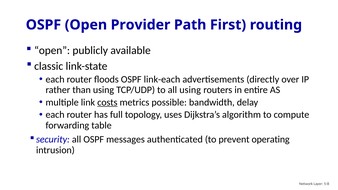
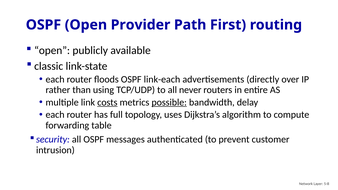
all using: using -> never
possible underline: none -> present
operating: operating -> customer
